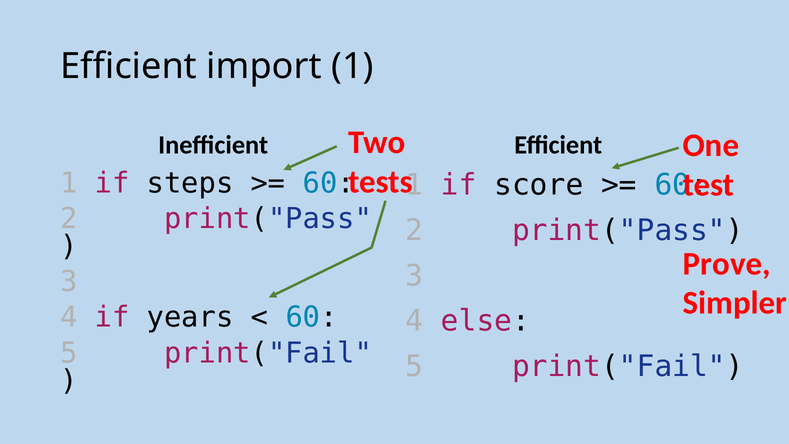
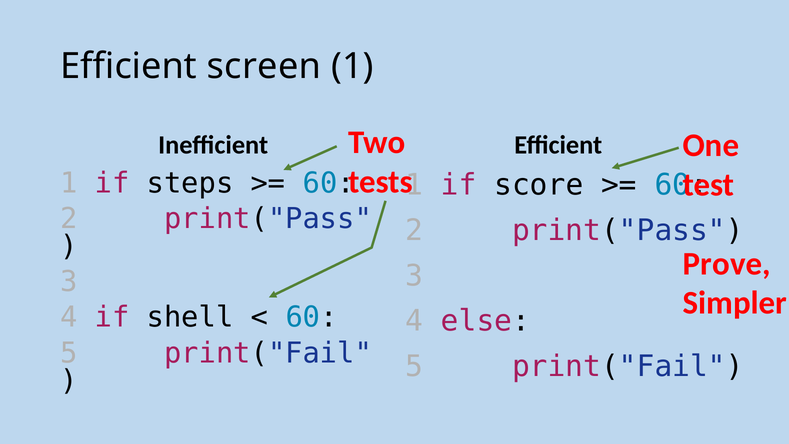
import: import -> screen
years: years -> shell
